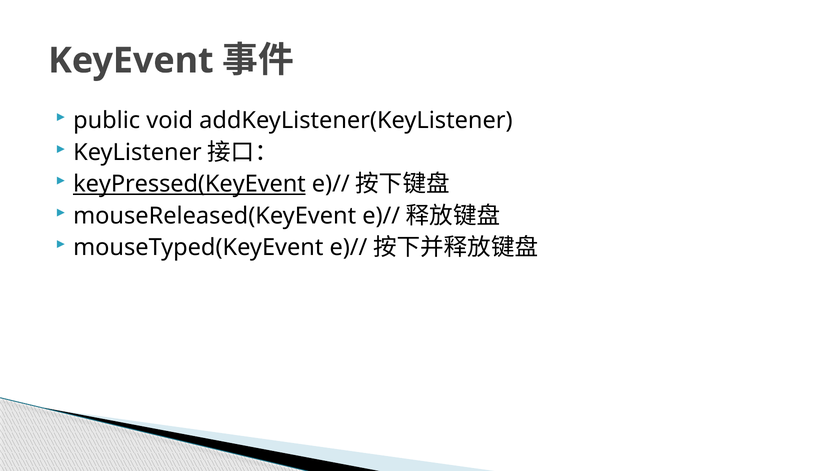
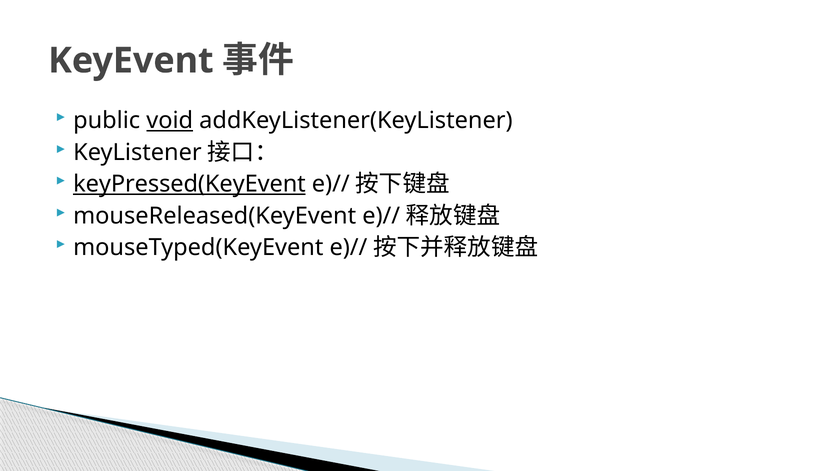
void underline: none -> present
